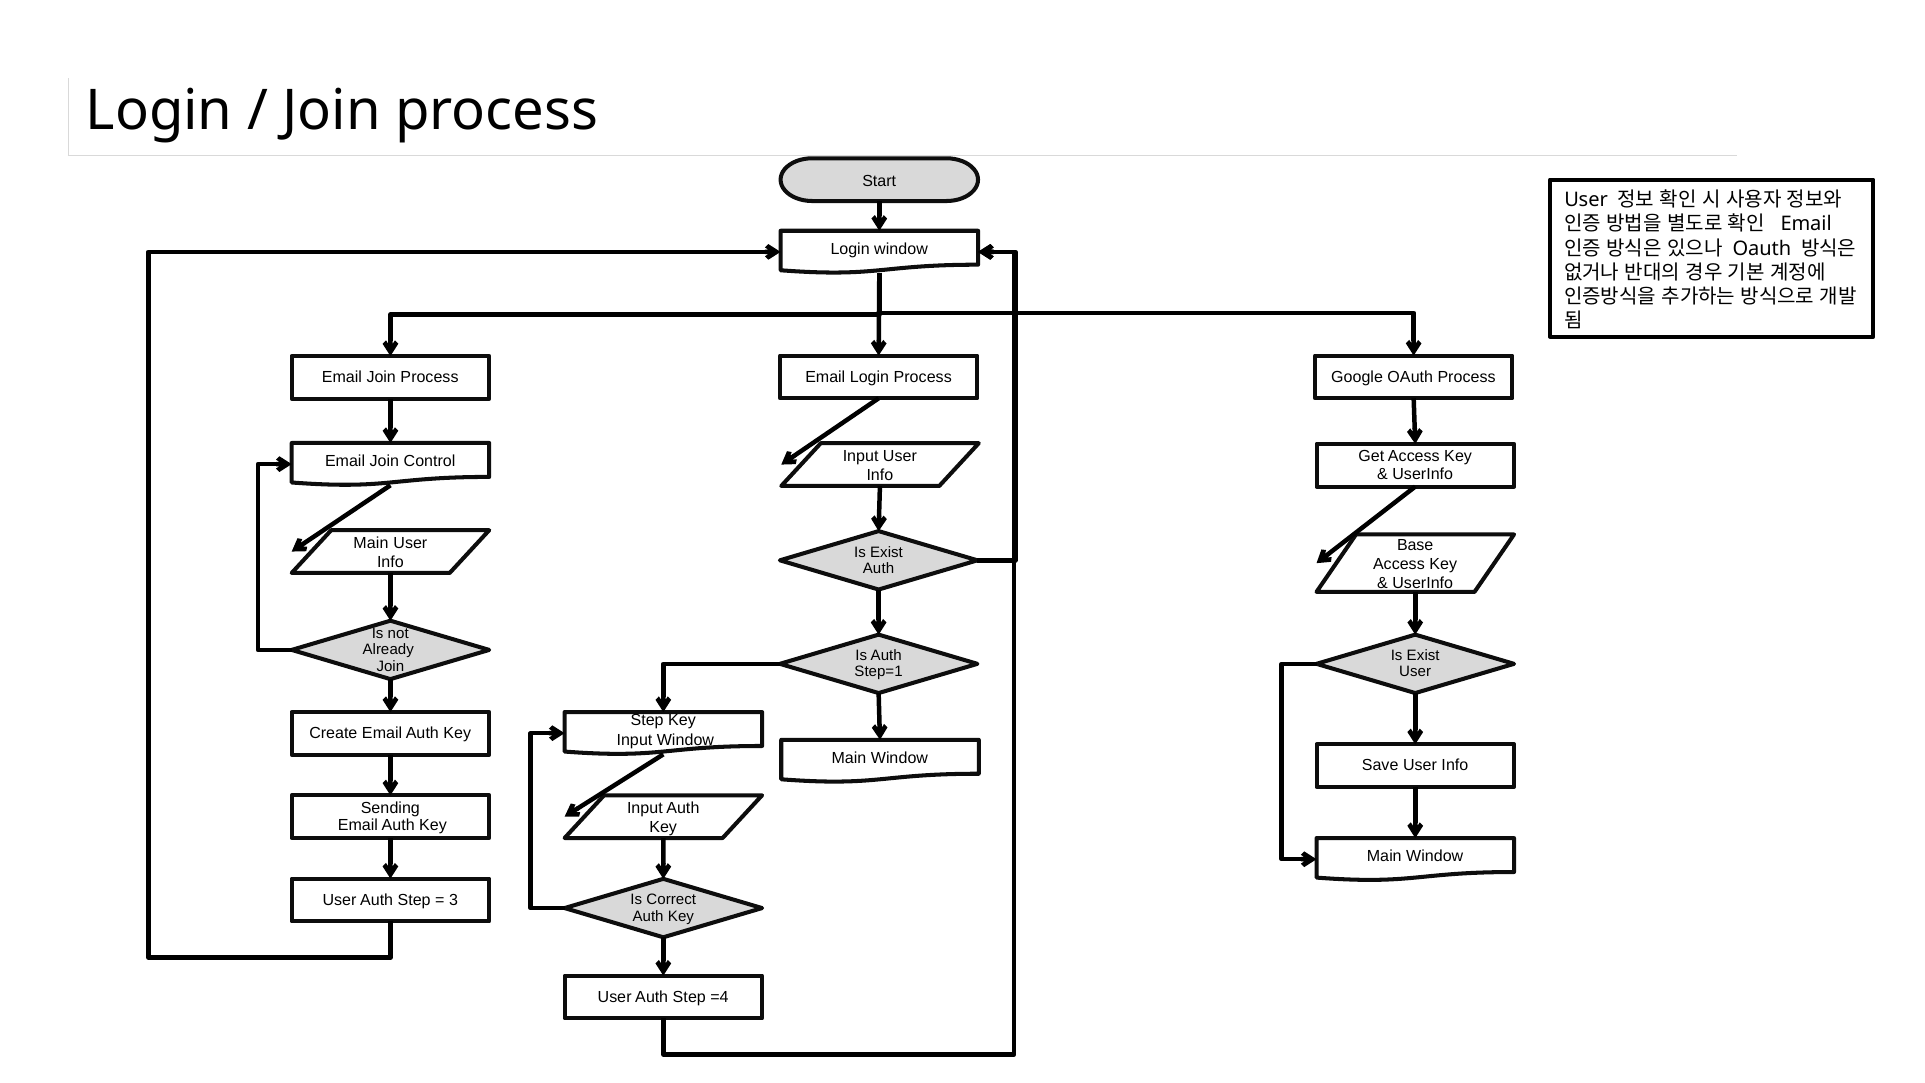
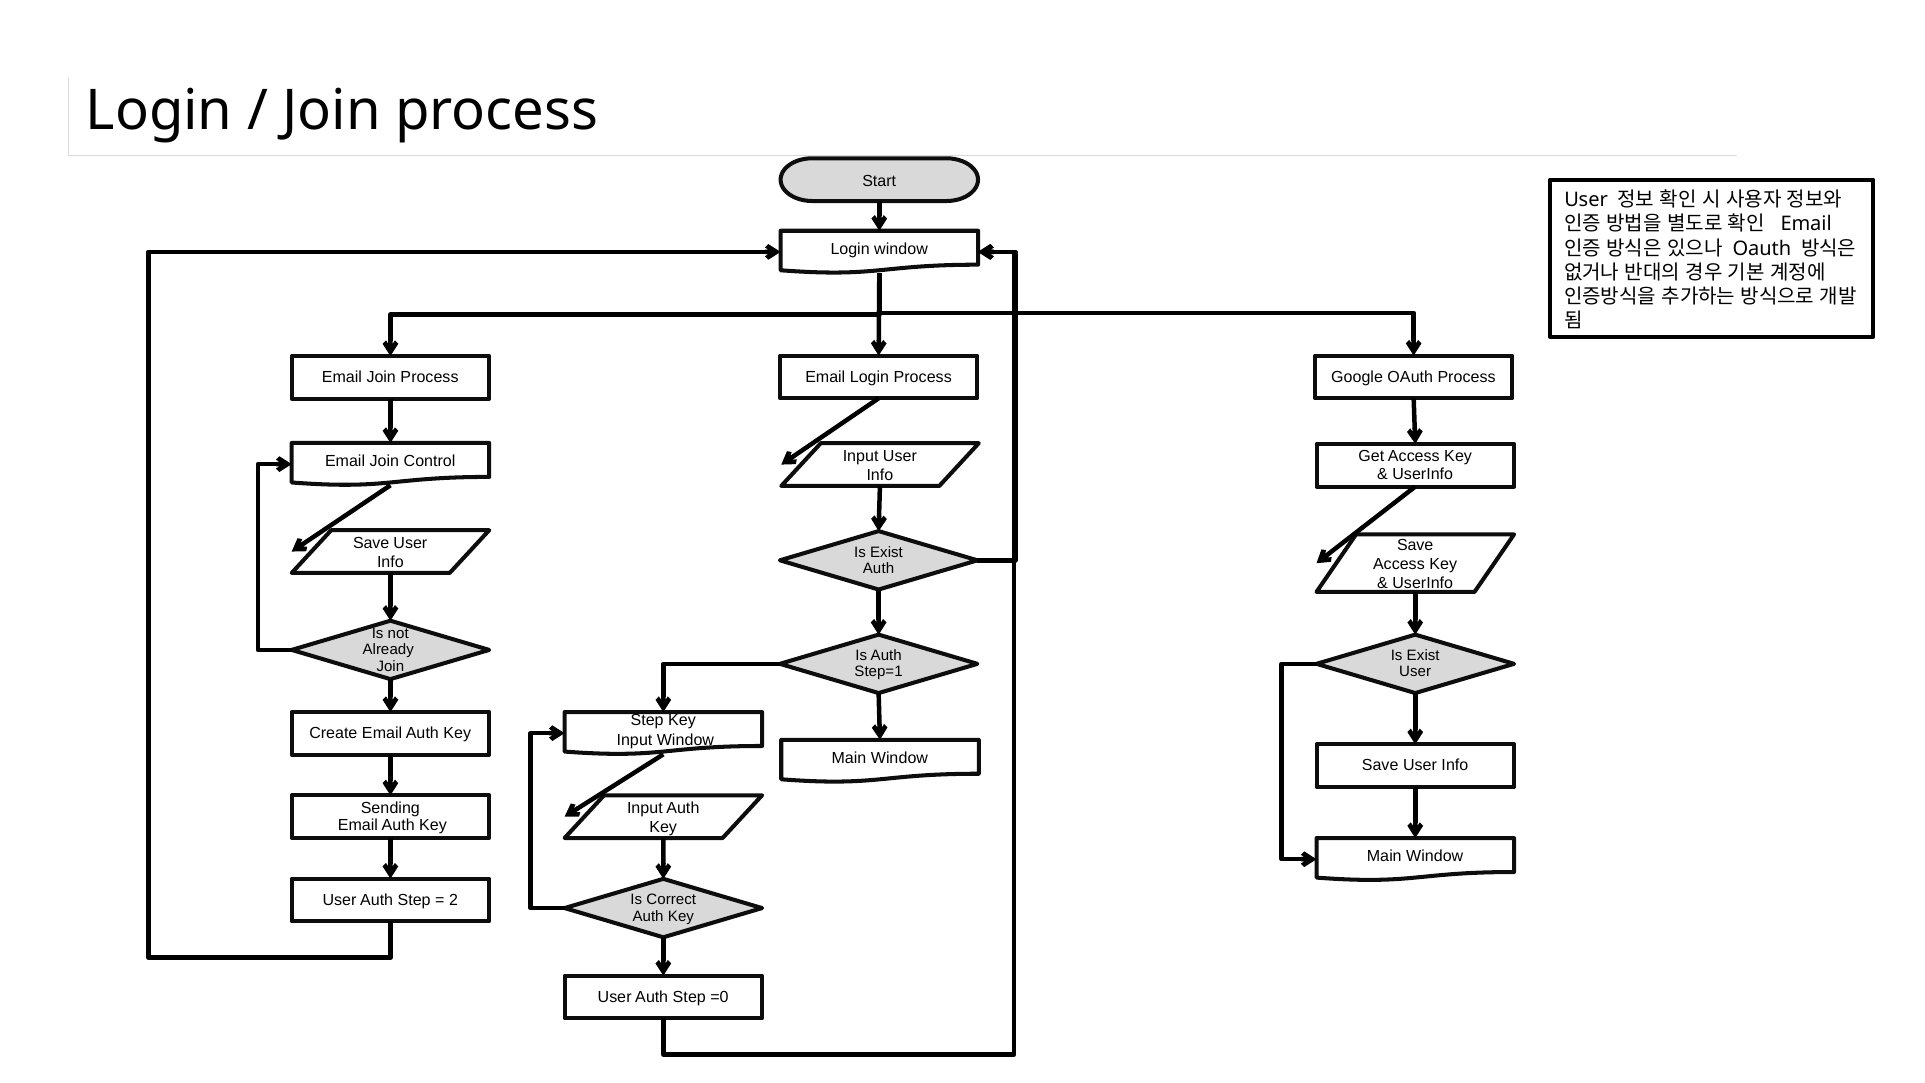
Main at (371, 543): Main -> Save
Base at (1415, 545): Base -> Save
3: 3 -> 2
=4: =4 -> =0
